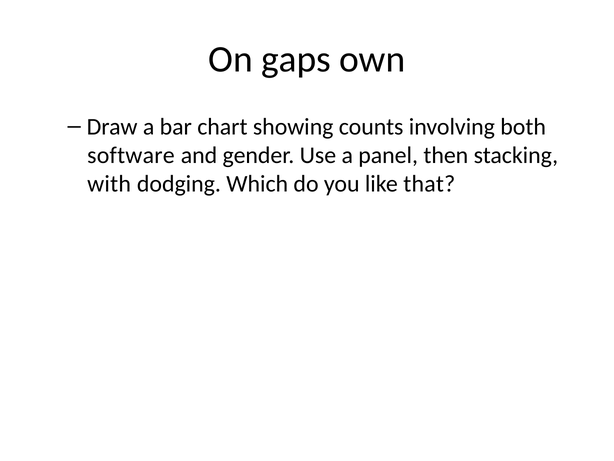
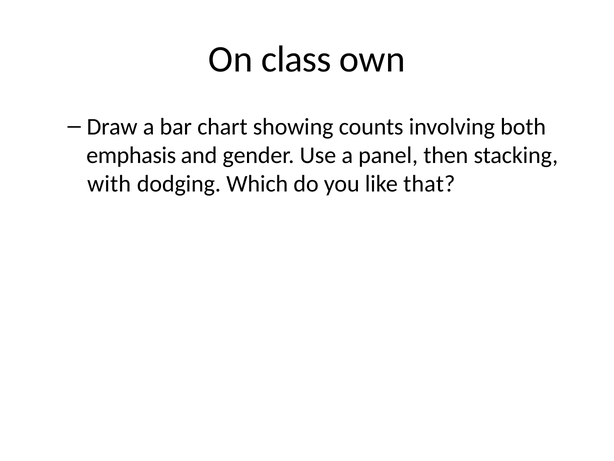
gaps: gaps -> class
software: software -> emphasis
